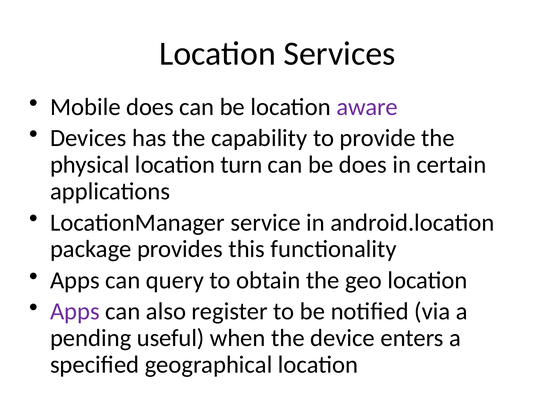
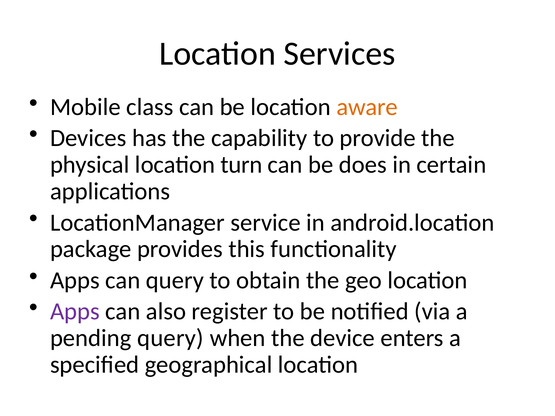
Mobile does: does -> class
aware colour: purple -> orange
pending useful: useful -> query
